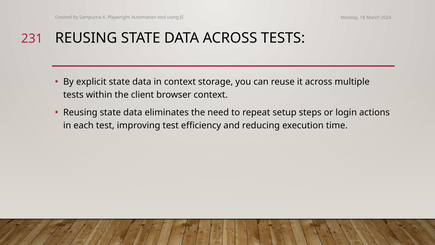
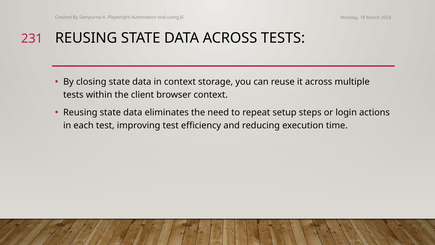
explicit: explicit -> closing
